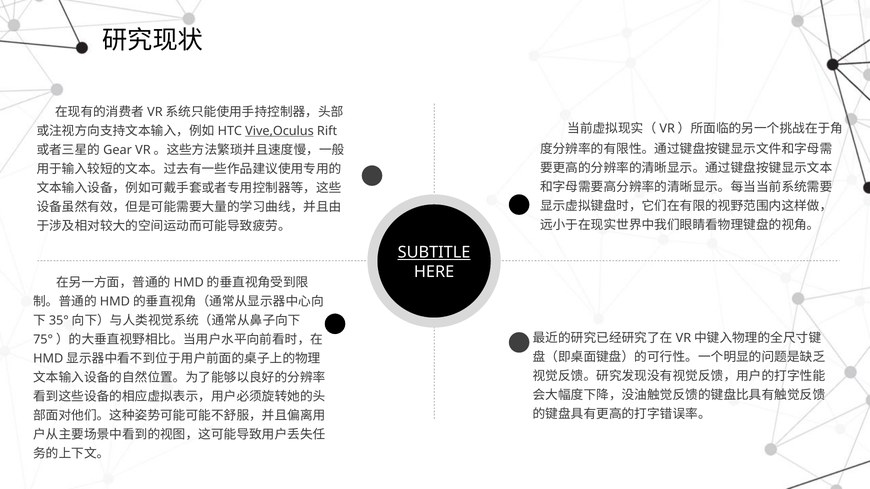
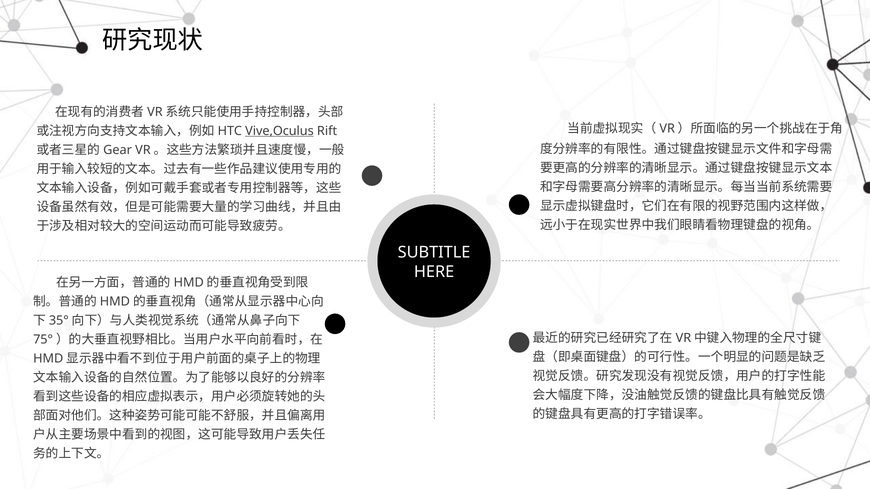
SUBTITLE underline: present -> none
